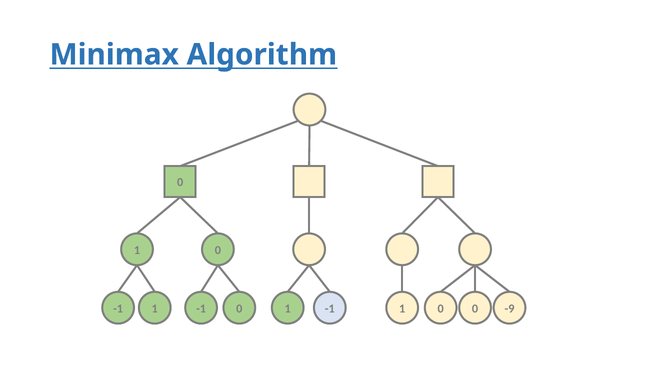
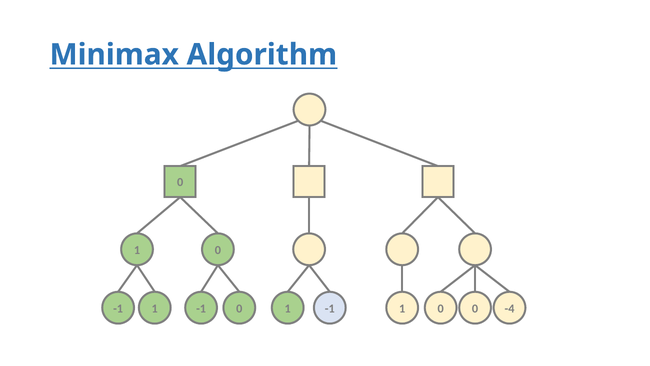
-9: -9 -> -4
